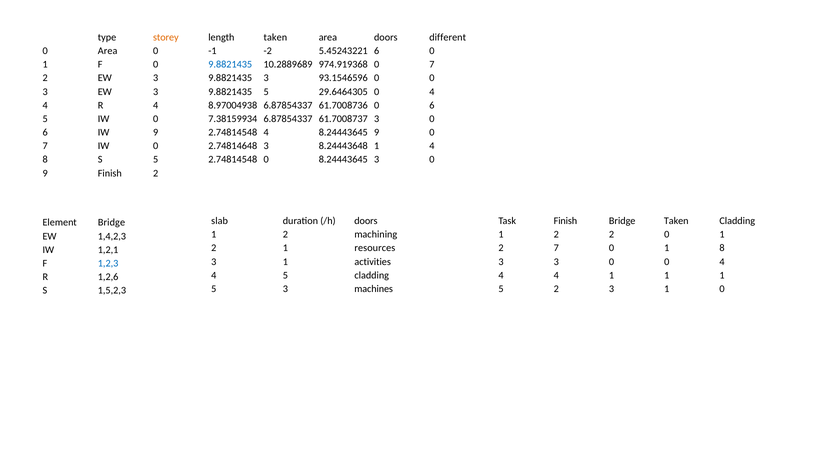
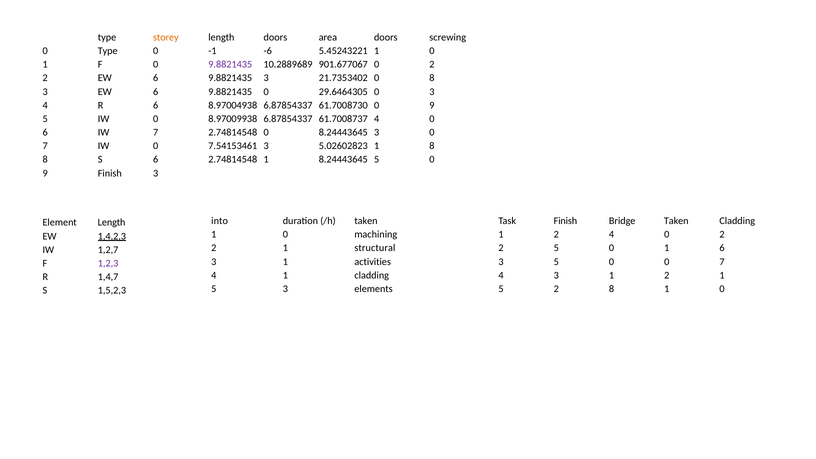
length taken: taken -> doors
different: different -> screwing
0 Area: Area -> Type
-2: -2 -> -6
5.45243221 6: 6 -> 1
9.8821435 at (230, 64) colour: blue -> purple
974.919368: 974.919368 -> 901.677067
7 at (432, 64): 7 -> 2
2 EW 3: 3 -> 6
93.1546596: 93.1546596 -> 21.7353402
0 at (432, 78): 0 -> 8
3 EW 3: 3 -> 6
9.8821435 5: 5 -> 0
29.6464305 0 4: 4 -> 3
R 4: 4 -> 6
61.7008736: 61.7008736 -> 61.7008730
6 at (432, 105): 6 -> 9
7.38159934: 7.38159934 -> 8.97009938
61.7008737 3: 3 -> 4
IW 9: 9 -> 7
2.74814548 4: 4 -> 0
8.24443645 9: 9 -> 3
2.74814648: 2.74814648 -> 7.54153461
8.24443648: 8.24443648 -> 5.02602823
1 4: 4 -> 8
S 5: 5 -> 6
2.74814548 0: 0 -> 1
8.24443645 3: 3 -> 5
Finish 2: 2 -> 3
slab: slab -> into
/h doors: doors -> taken
Element Bridge: Bridge -> Length
2 at (285, 234): 2 -> 0
2 2: 2 -> 4
1 at (722, 234): 1 -> 2
1,4,2,3 underline: none -> present
resources: resources -> structural
2 7: 7 -> 5
1 8: 8 -> 6
1,2,1: 1,2,1 -> 1,2,7
3 3: 3 -> 5
0 0 4: 4 -> 7
1,2,3 colour: blue -> purple
4 5: 5 -> 1
4 at (556, 275): 4 -> 3
1 at (667, 275): 1 -> 2
1,2,6: 1,2,6 -> 1,4,7
machines: machines -> elements
2 3: 3 -> 8
